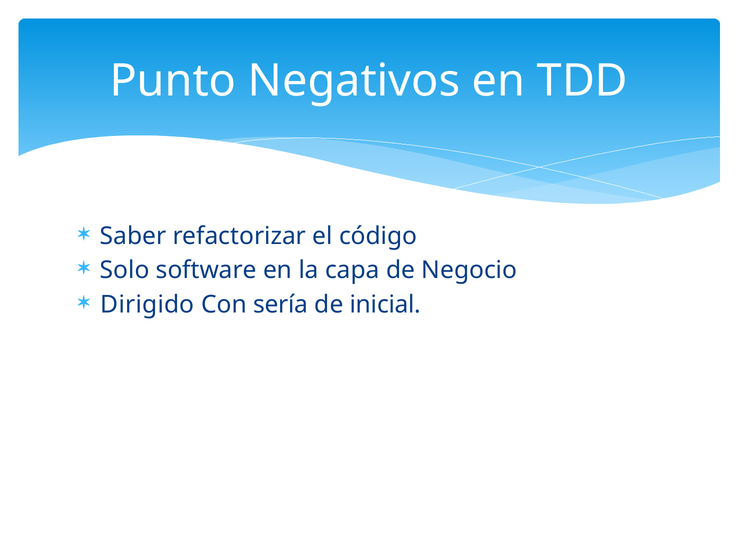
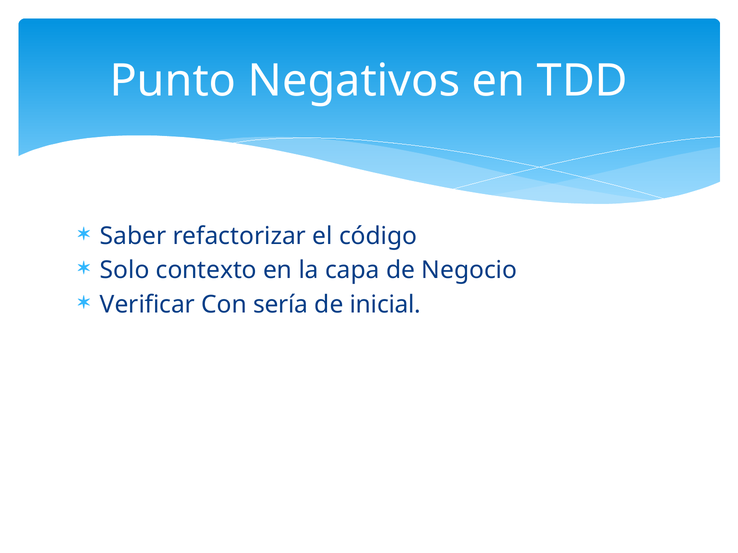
software: software -> contexto
Dirigido: Dirigido -> Verificar
